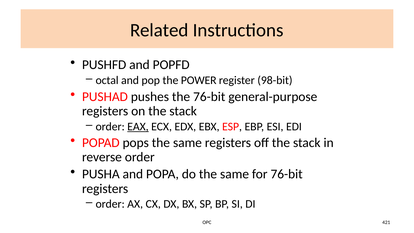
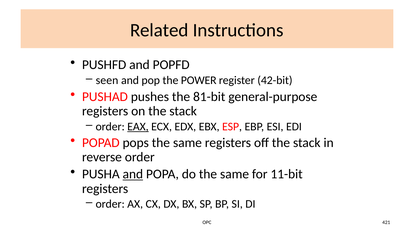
octal: octal -> seen
98-bit: 98-bit -> 42-bit
the 76-bit: 76-bit -> 81-bit
and at (133, 174) underline: none -> present
for 76-bit: 76-bit -> 11-bit
